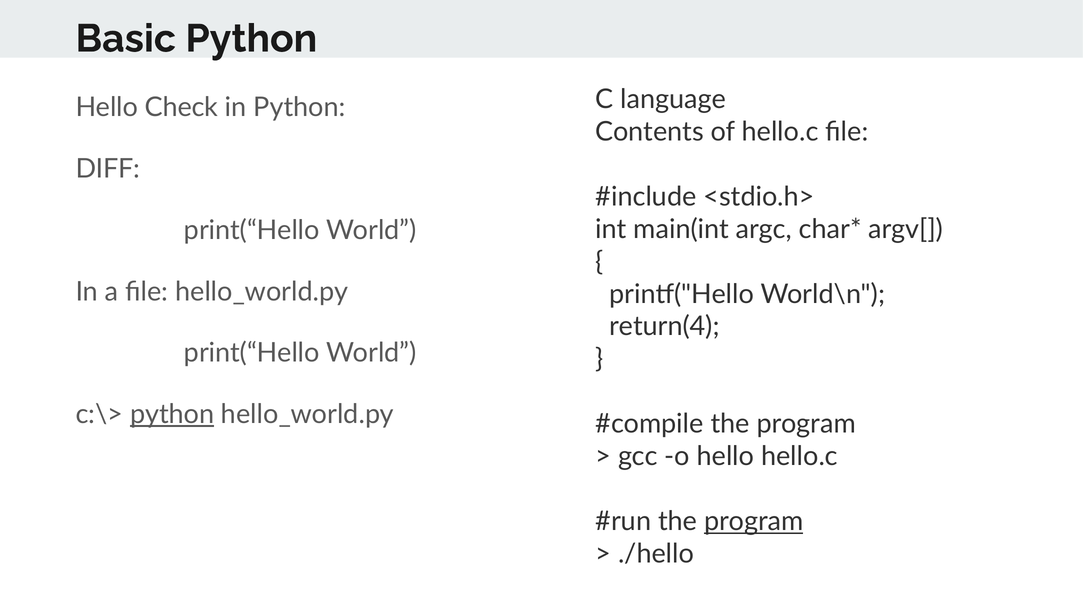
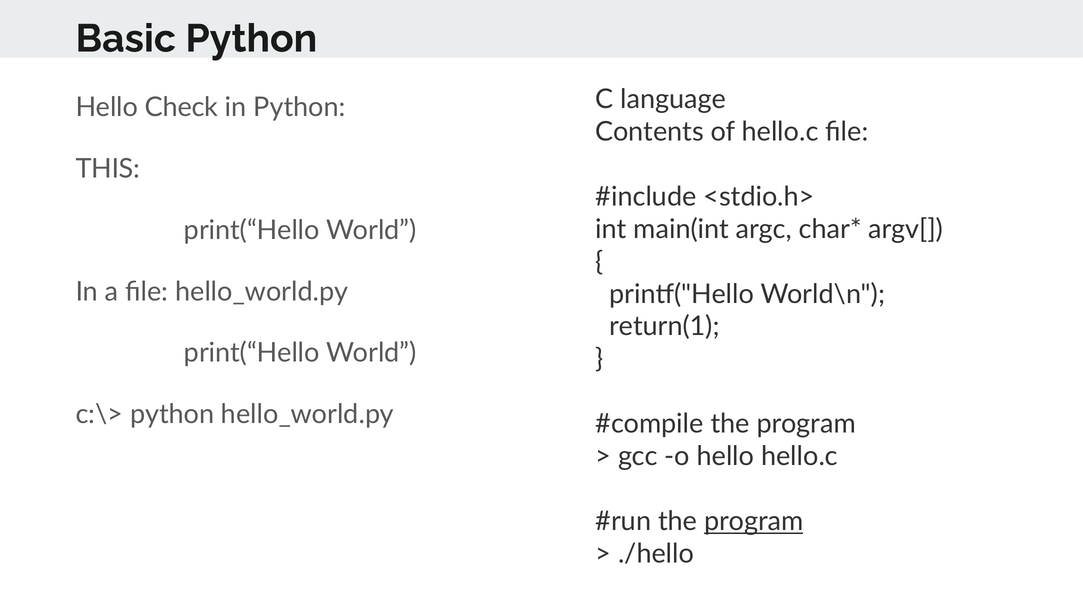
DIFF: DIFF -> THIS
return(4: return(4 -> return(1
python at (172, 415) underline: present -> none
